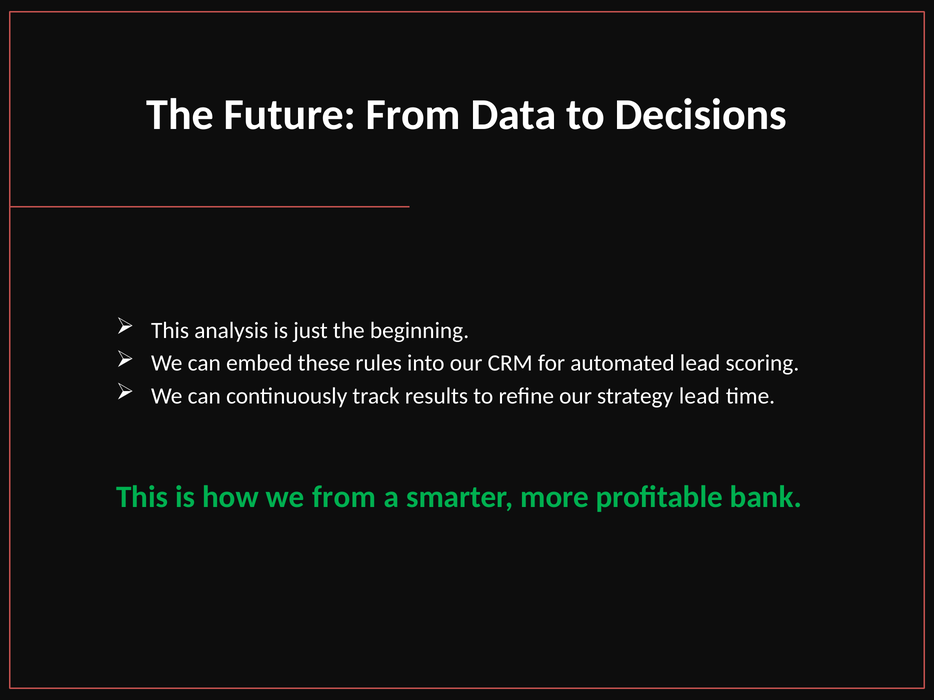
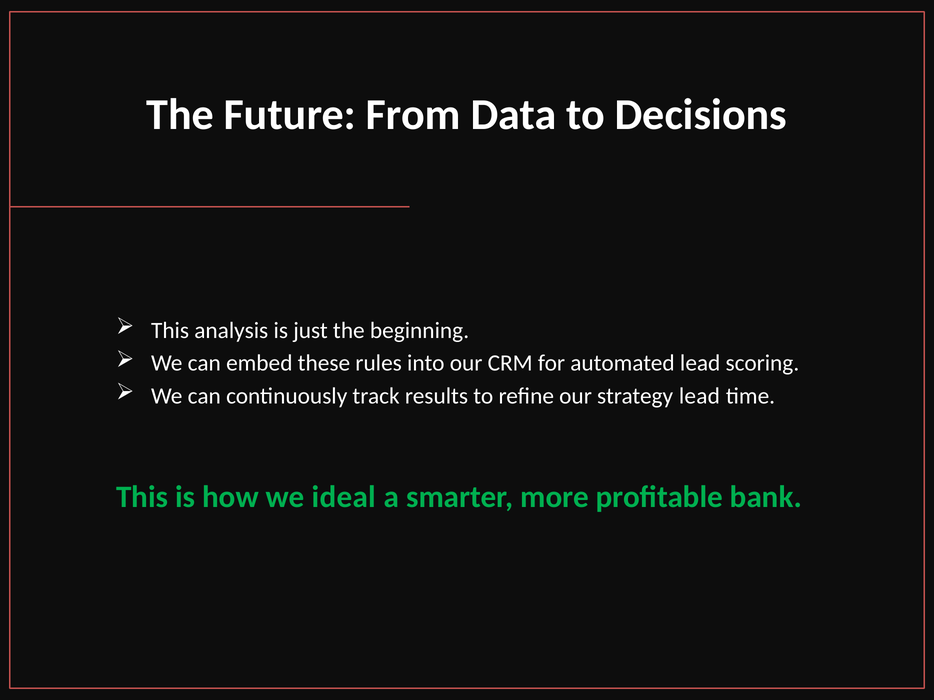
we from: from -> ideal
